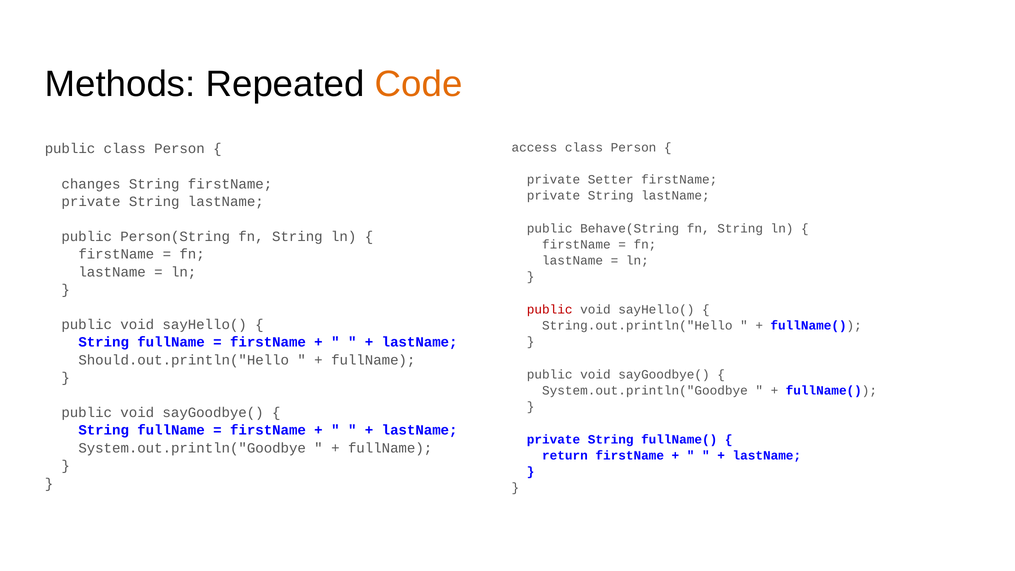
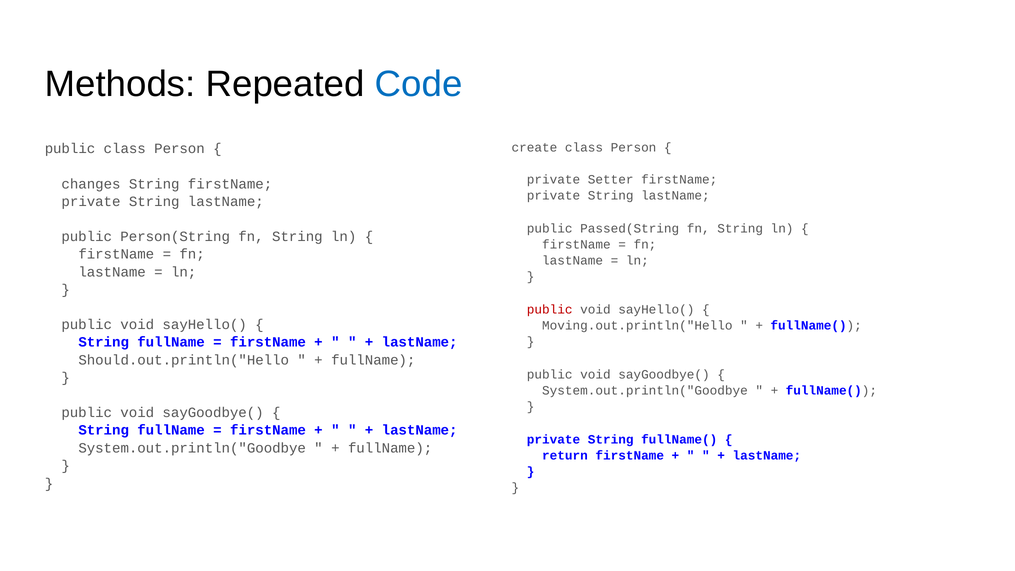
Code colour: orange -> blue
access: access -> create
Behave(String: Behave(String -> Passed(String
String.out.println("Hello: String.out.println("Hello -> Moving.out.println("Hello
